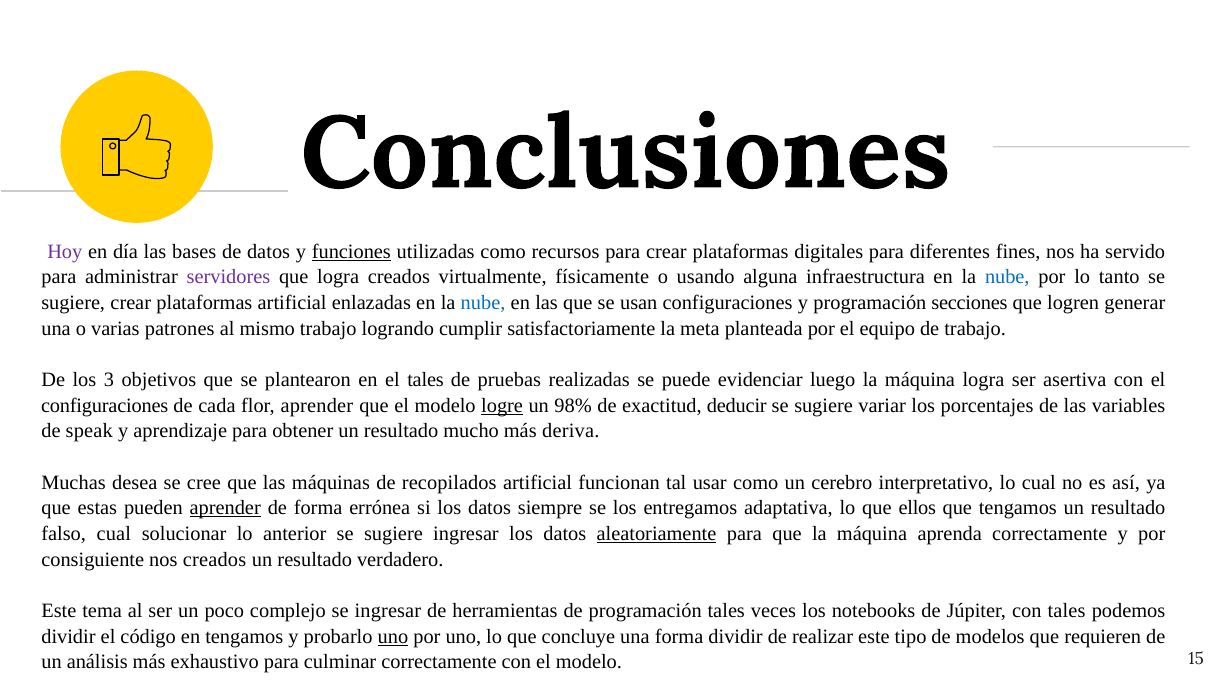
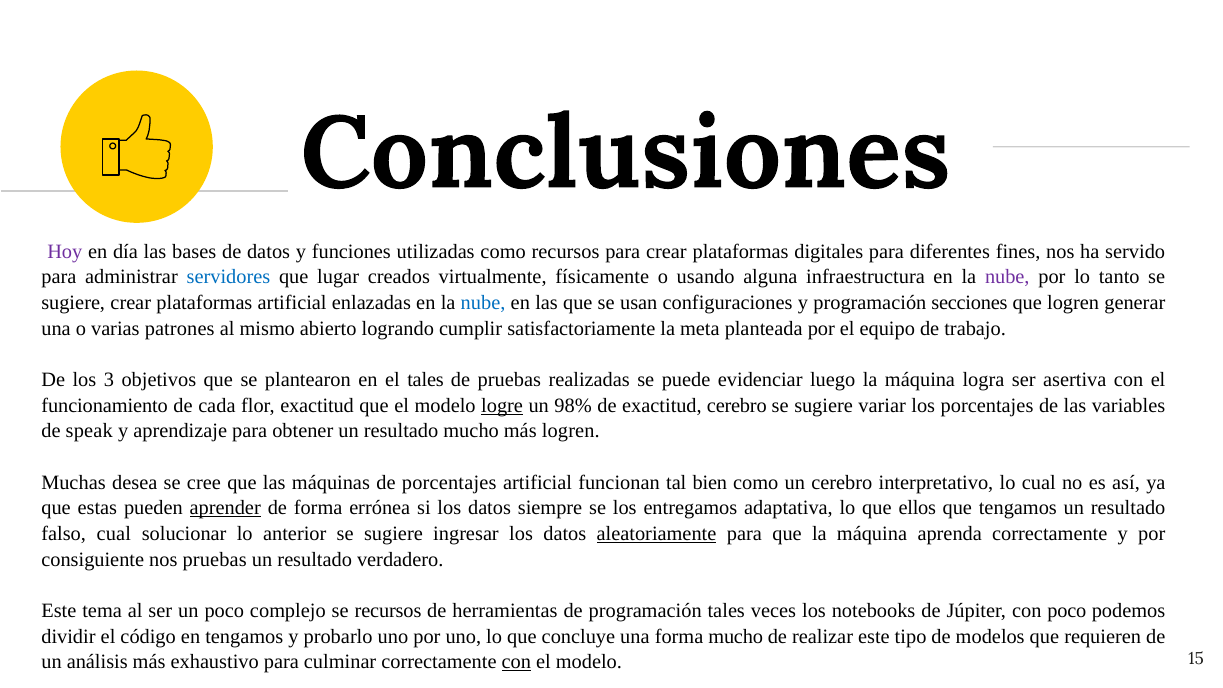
funciones underline: present -> none
servidores colour: purple -> blue
que logra: logra -> lugar
nube at (1007, 277) colour: blue -> purple
mismo trabajo: trabajo -> abierto
configuraciones at (105, 405): configuraciones -> funcionamiento
flor aprender: aprender -> exactitud
exactitud deducir: deducir -> cerebro
más deriva: deriva -> logren
de recopilados: recopilados -> porcentajes
usar: usar -> bien
nos creados: creados -> pruebas
se ingresar: ingresar -> recursos
con tales: tales -> poco
uno at (393, 636) underline: present -> none
forma dividir: dividir -> mucho
con at (516, 662) underline: none -> present
